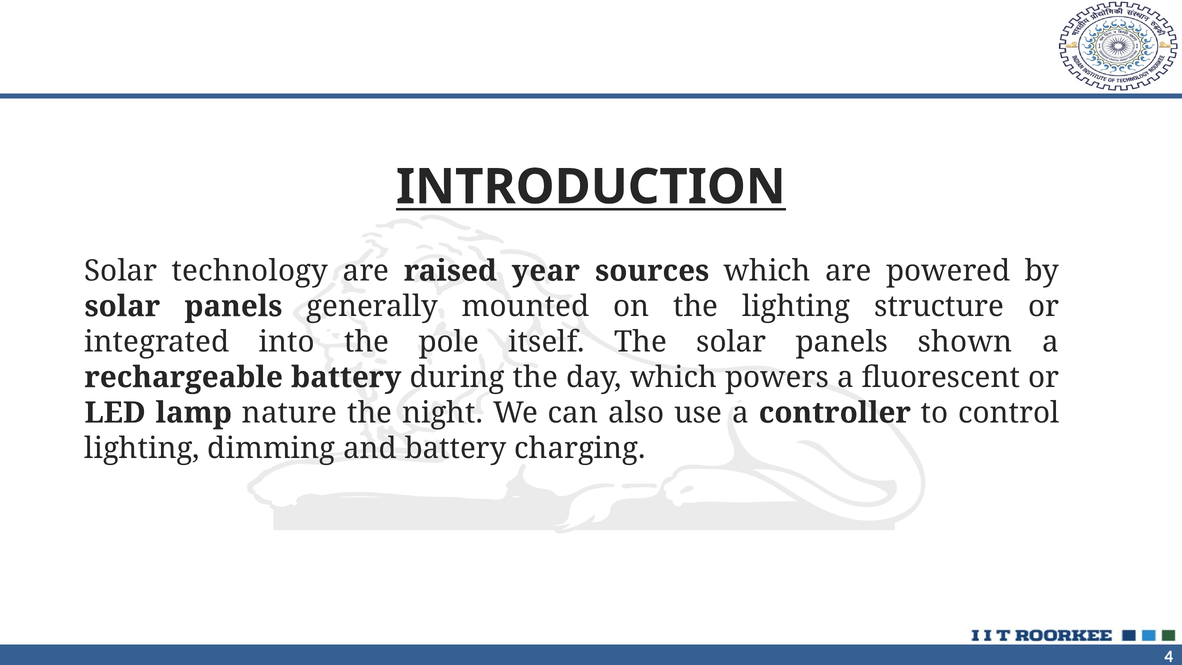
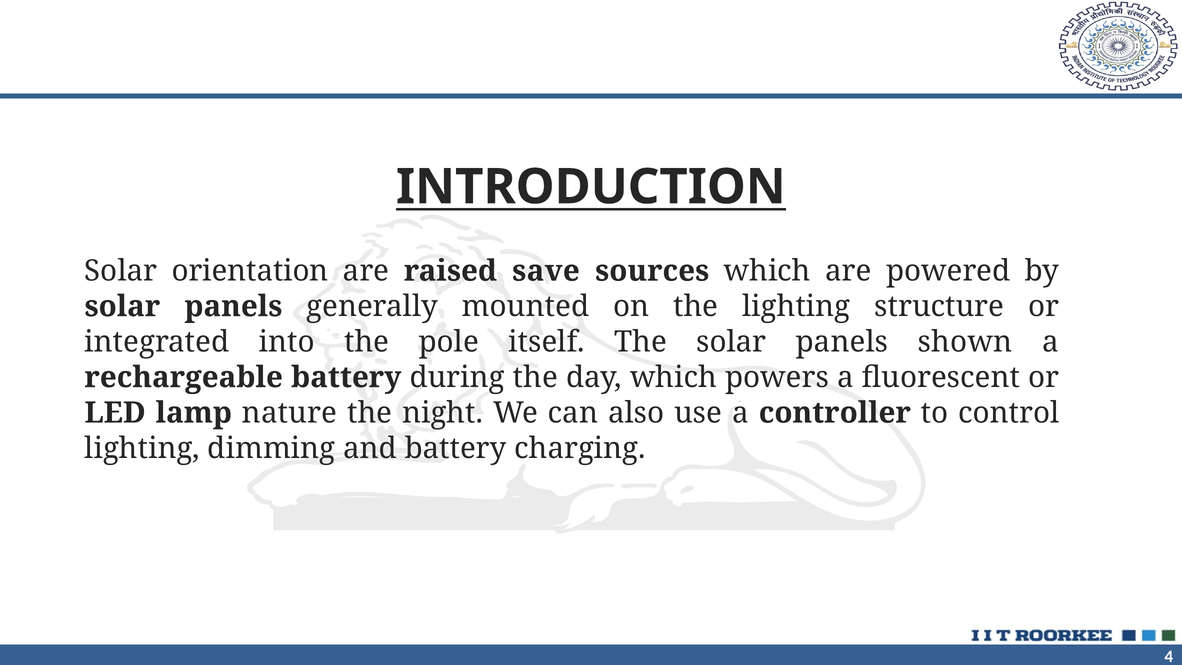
technology: technology -> orientation
year: year -> save
